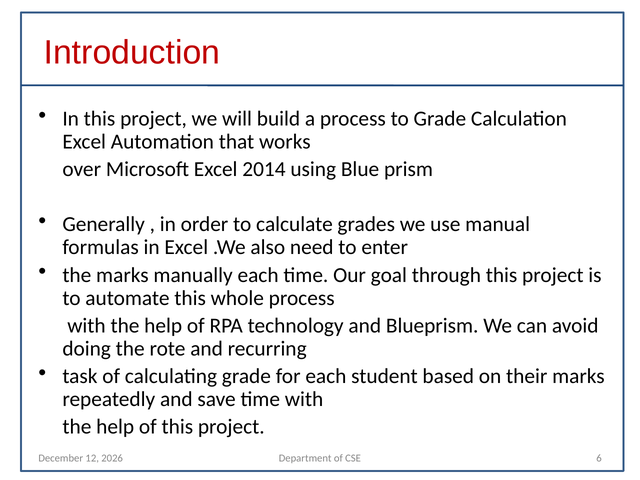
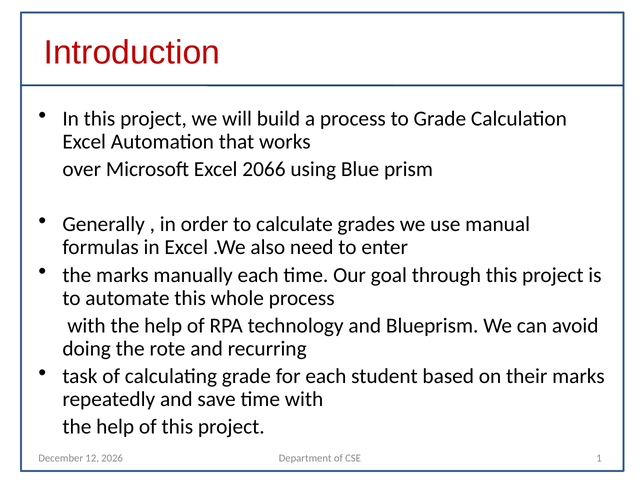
2014: 2014 -> 2066
6: 6 -> 1
